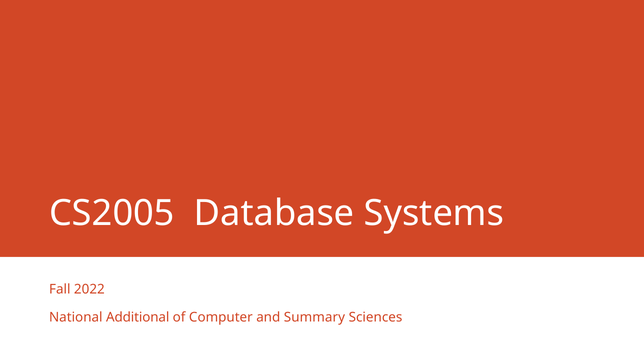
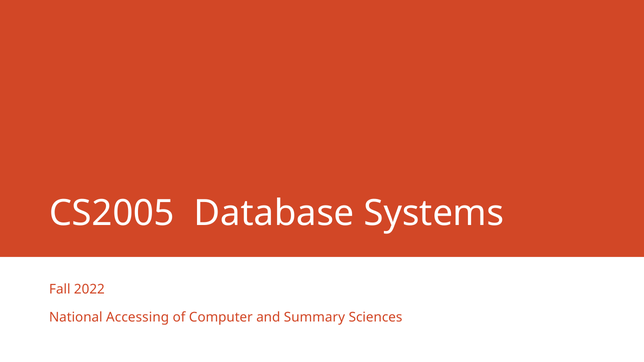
Additional: Additional -> Accessing
